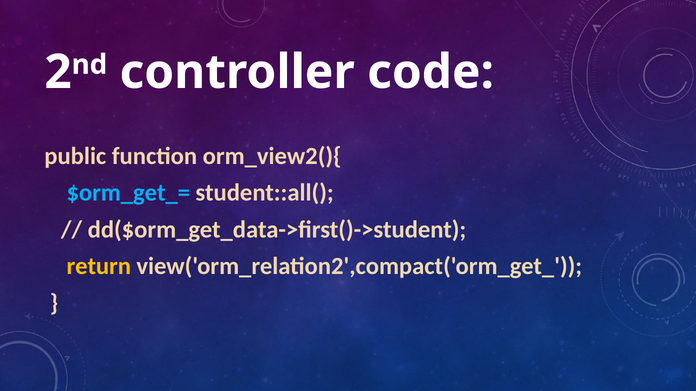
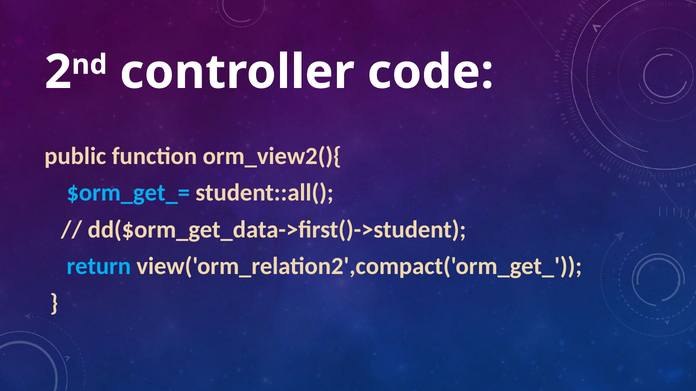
return colour: yellow -> light blue
